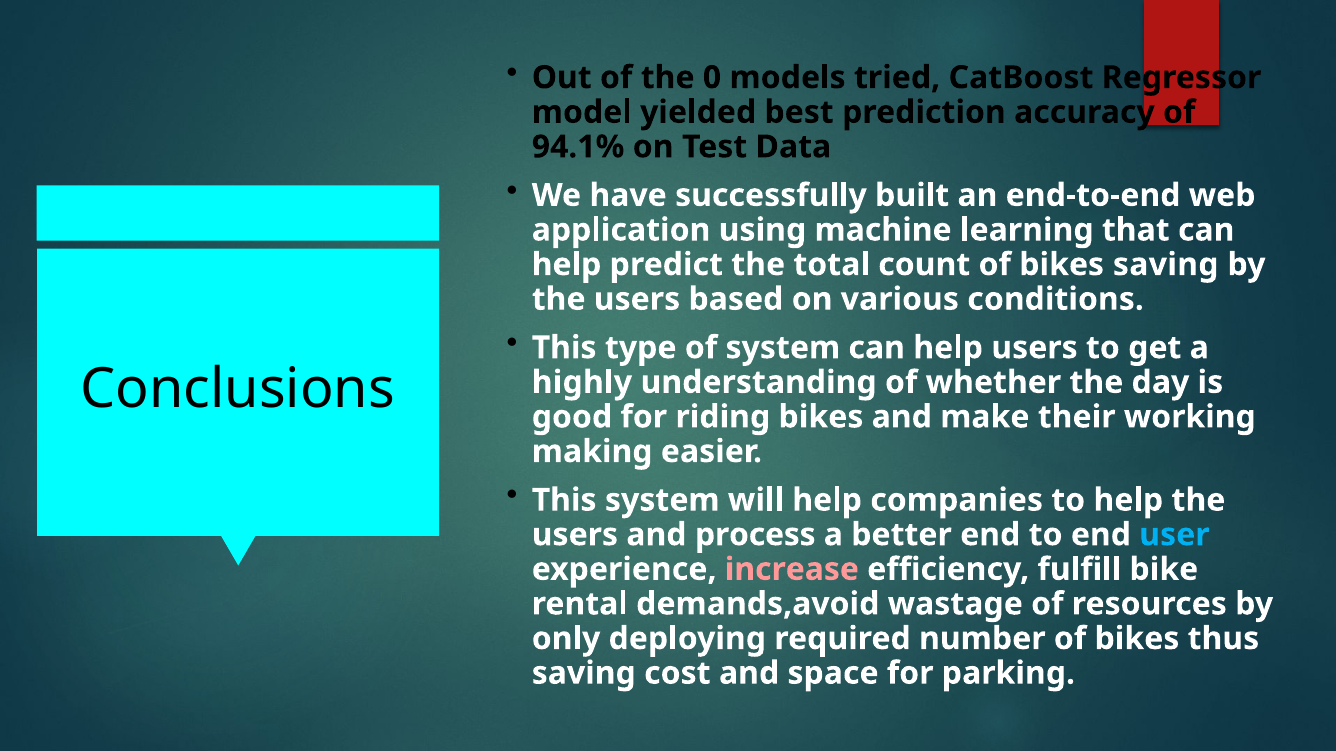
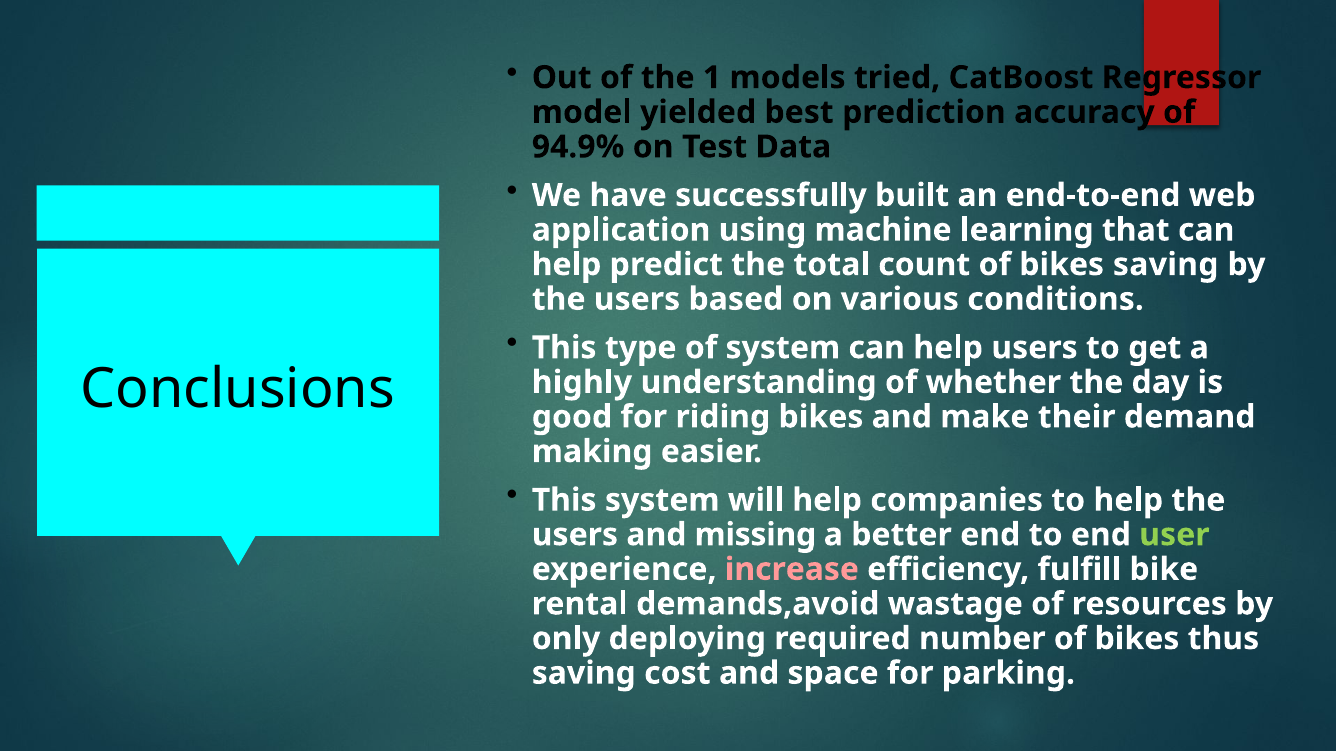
0: 0 -> 1
94.1%: 94.1% -> 94.9%
working: working -> demand
process: process -> missing
user colour: light blue -> light green
